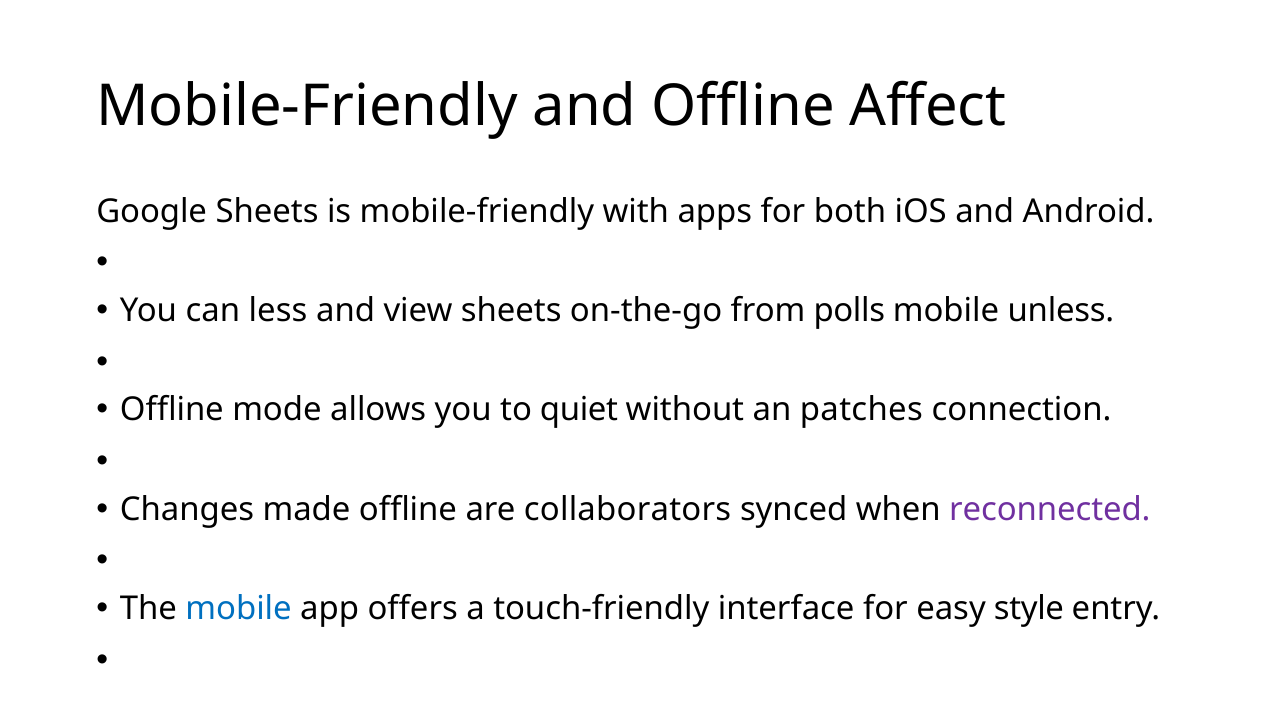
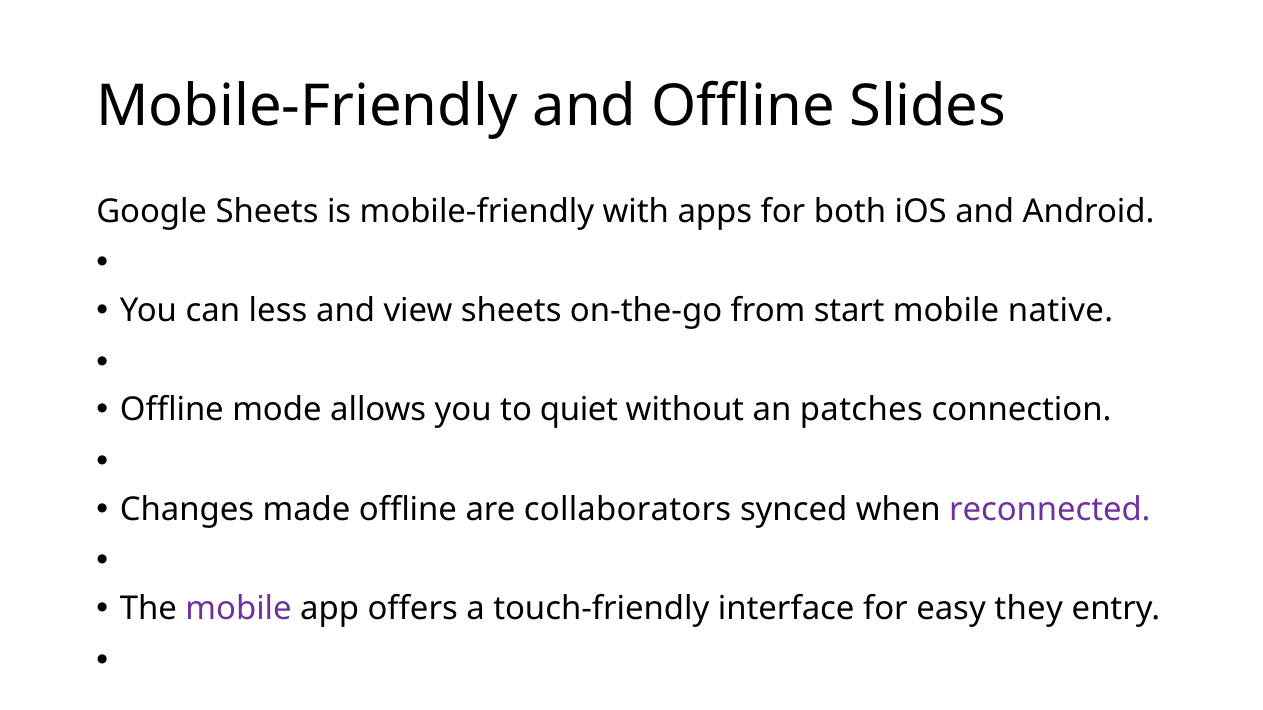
Affect: Affect -> Slides
polls: polls -> start
unless: unless -> native
mobile at (239, 609) colour: blue -> purple
style: style -> they
